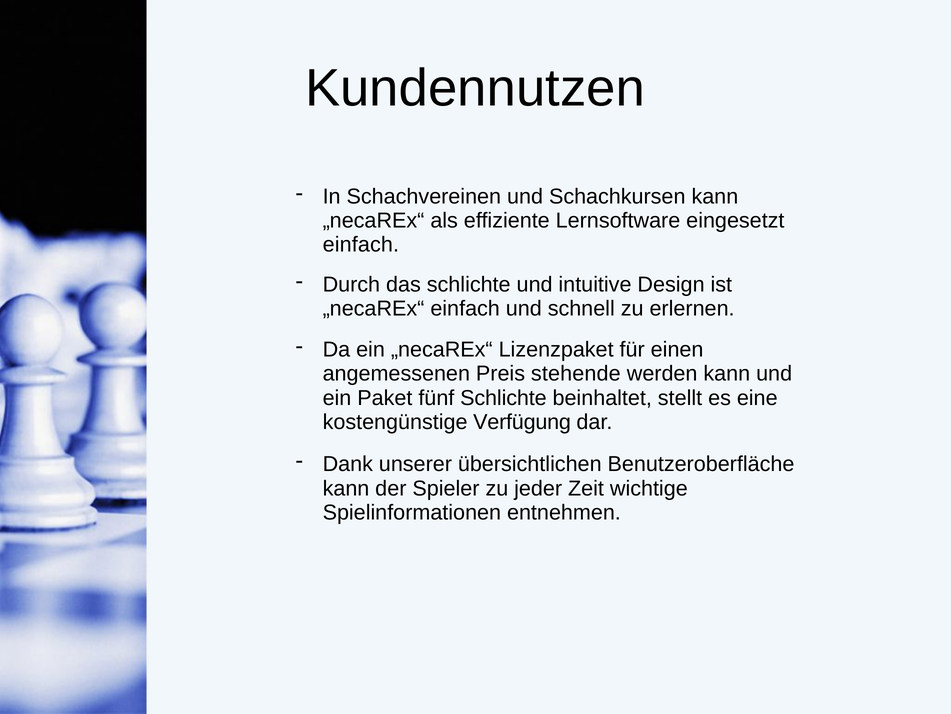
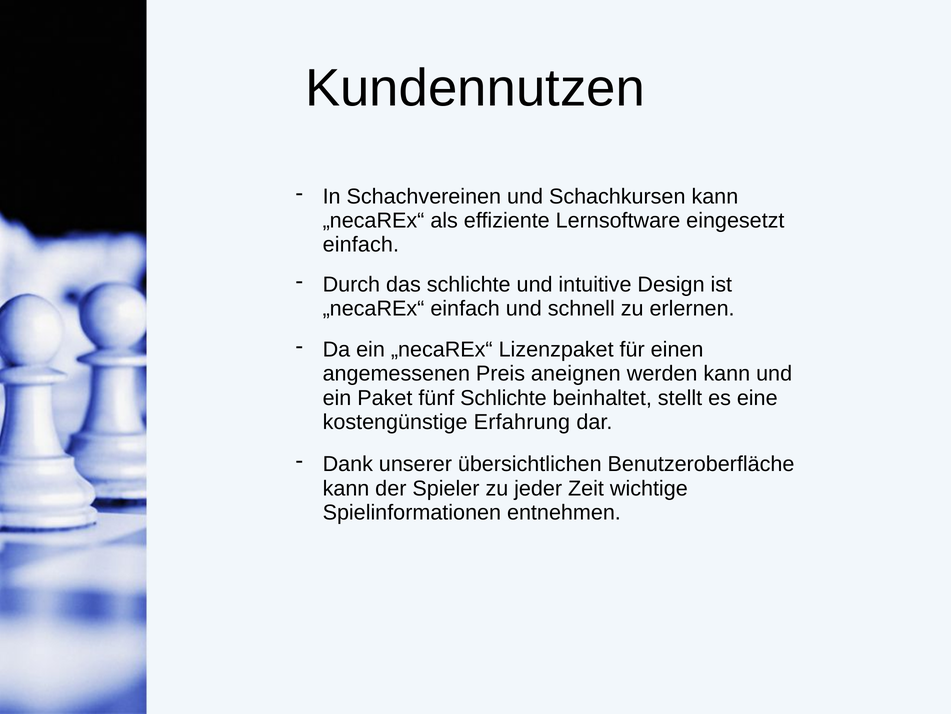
stehende: stehende -> aneignen
Verfügung: Verfügung -> Erfahrung
